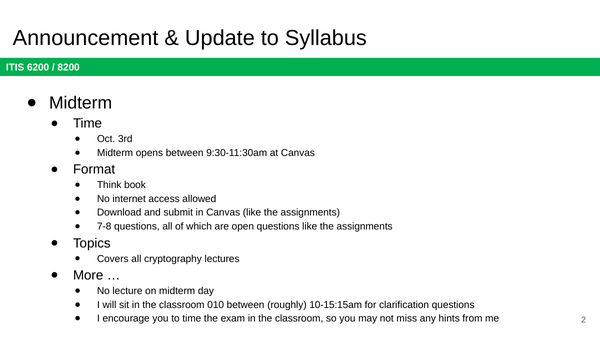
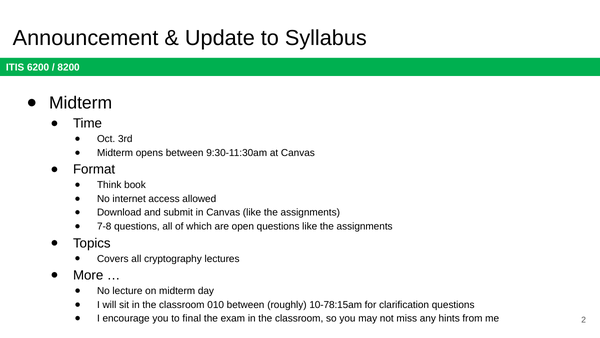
10-15:15am: 10-15:15am -> 10-78:15am
to time: time -> final
